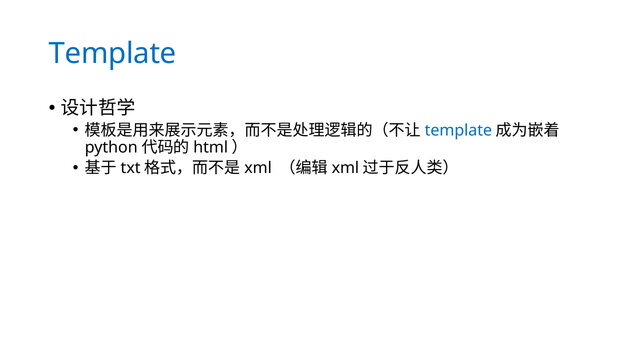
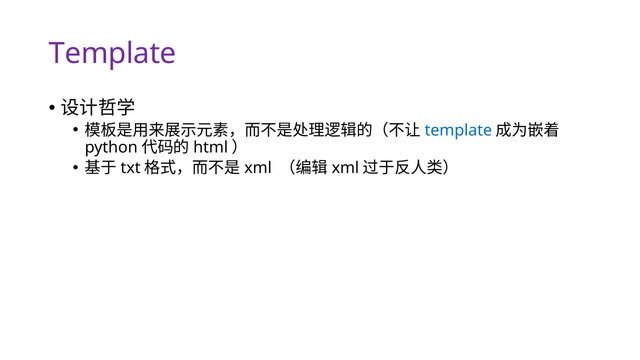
Template at (113, 54) colour: blue -> purple
